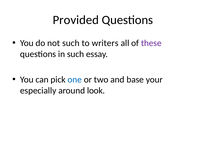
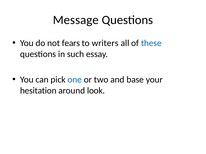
Provided: Provided -> Message
not such: such -> fears
these colour: purple -> blue
especially: especially -> hesitation
